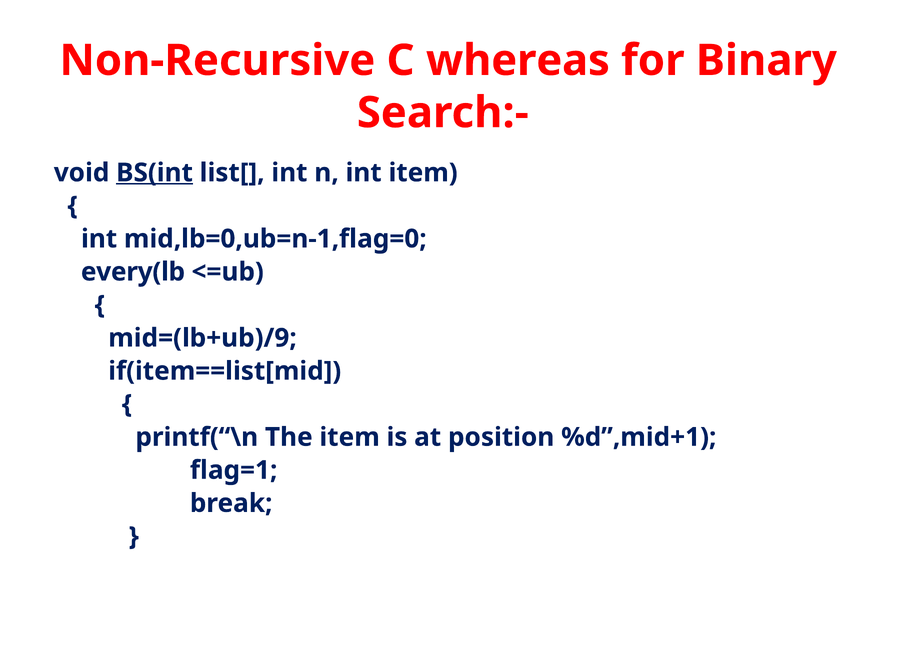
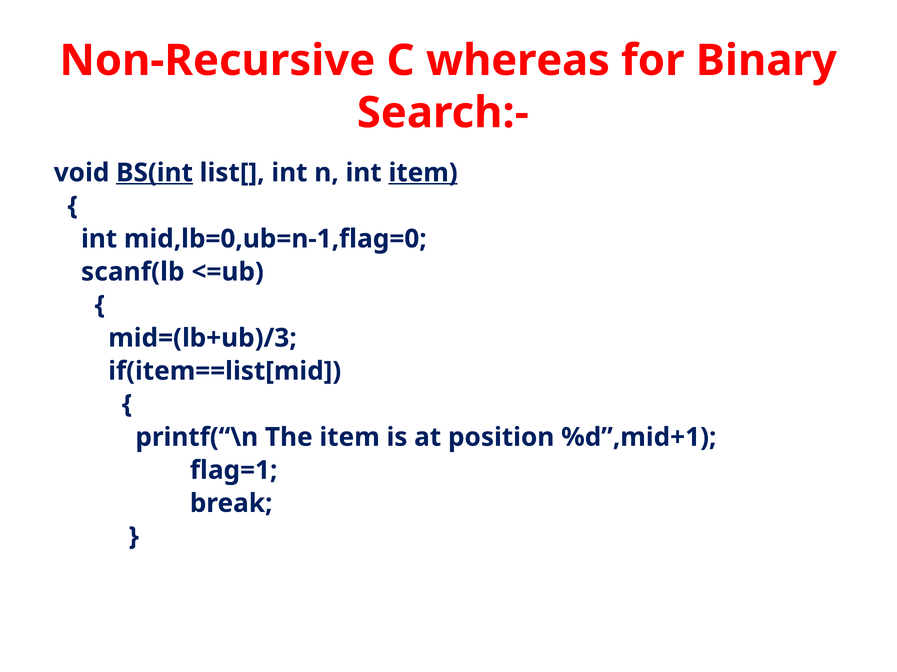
item at (423, 173) underline: none -> present
every(lb: every(lb -> scanf(lb
mid=(lb+ub)/9: mid=(lb+ub)/9 -> mid=(lb+ub)/3
